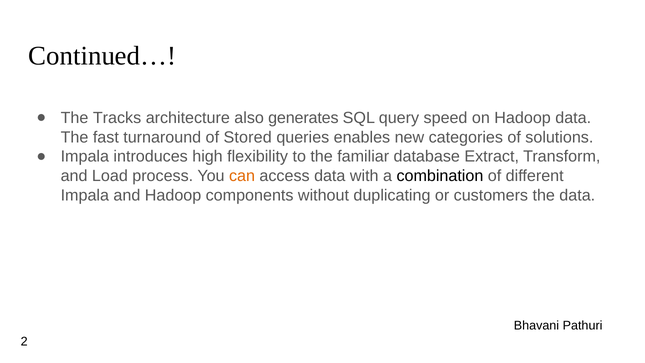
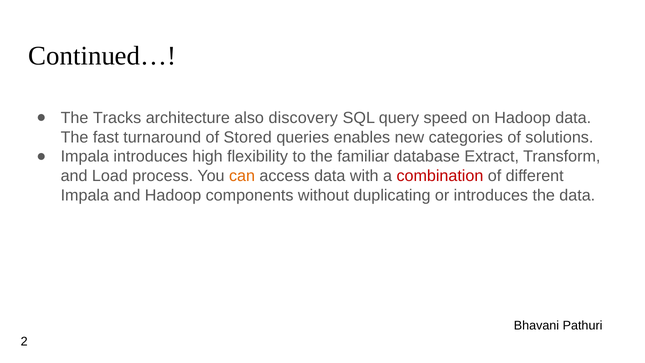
generates: generates -> discovery
combination colour: black -> red
or customers: customers -> introduces
